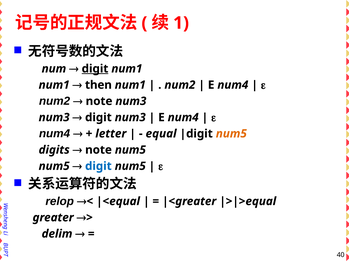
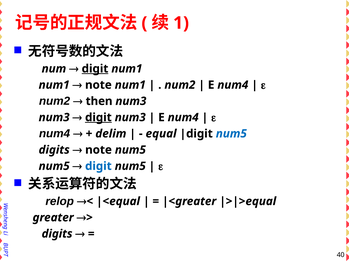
then at (98, 85): then -> note
note at (99, 101): note -> then
digit at (98, 118) underline: none -> present
letter: letter -> delim
num5 at (231, 134) colour: orange -> blue
delim at (57, 234): delim -> digits
